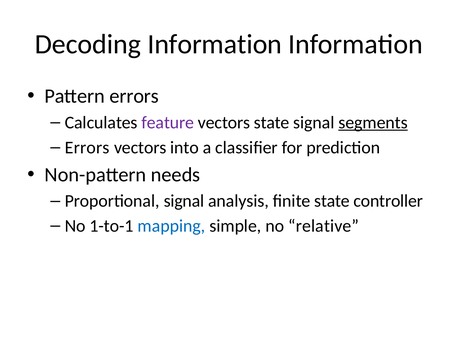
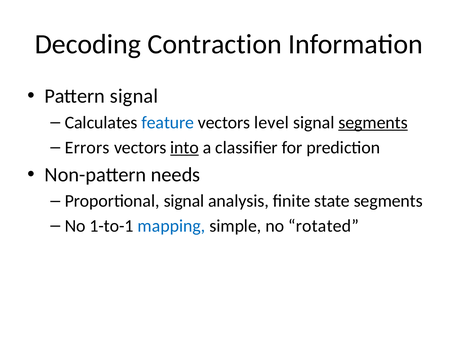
Decoding Information: Information -> Contraction
Pattern errors: errors -> signal
feature colour: purple -> blue
vectors state: state -> level
into underline: none -> present
state controller: controller -> segments
relative: relative -> rotated
